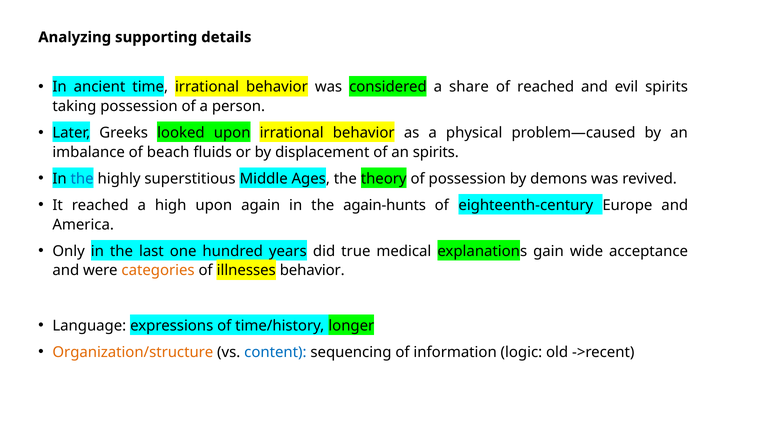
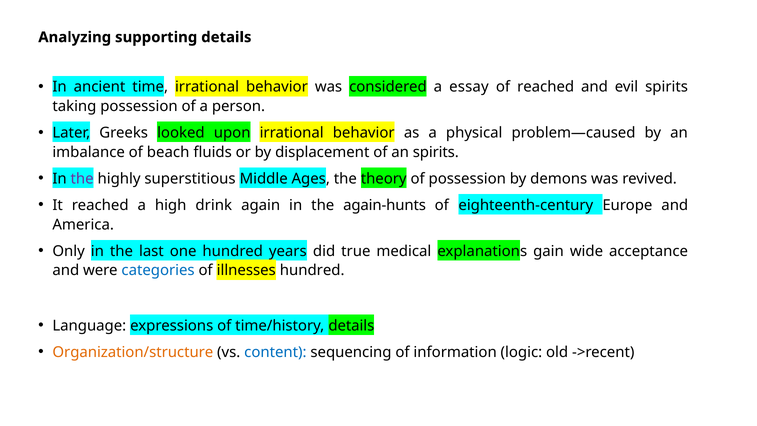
share: share -> essay
the at (82, 179) colour: blue -> purple
high upon: upon -> drink
categories colour: orange -> blue
illnesses behavior: behavior -> hundred
time/history longer: longer -> details
